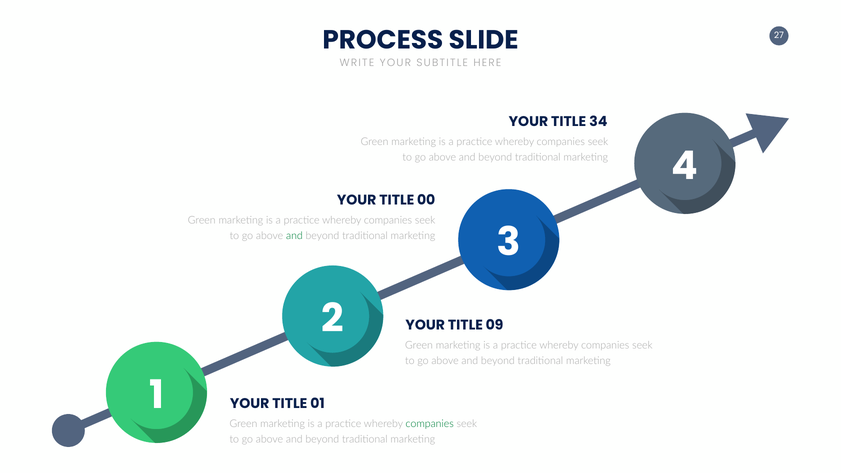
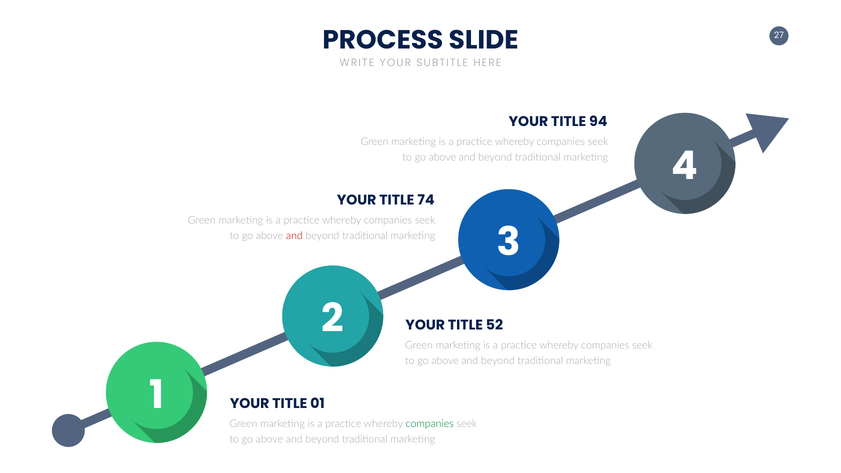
34: 34 -> 94
00: 00 -> 74
and at (294, 236) colour: green -> red
09: 09 -> 52
